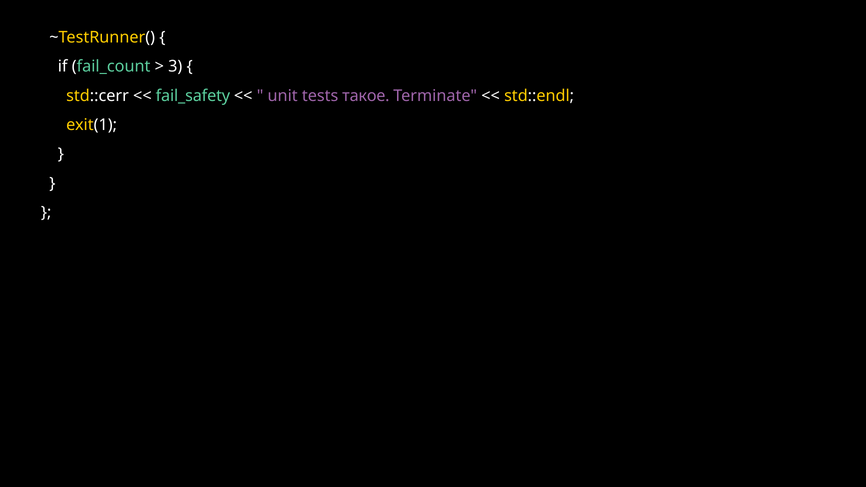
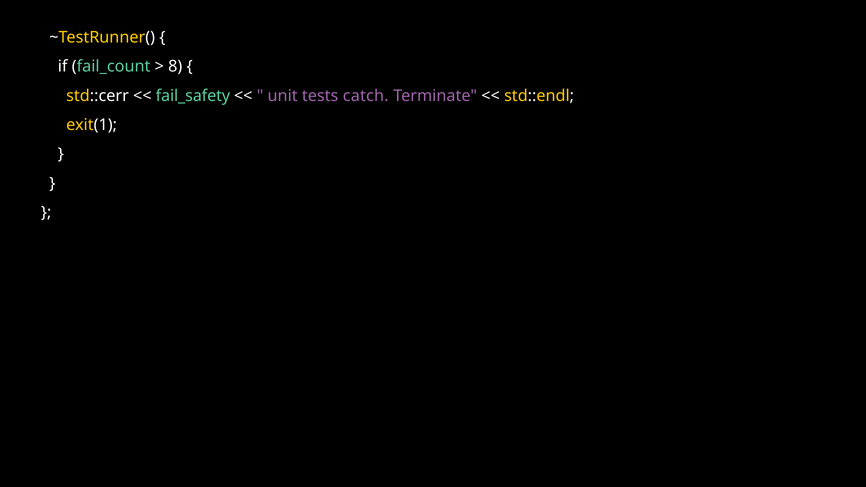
3: 3 -> 8
такое: такое -> catch
